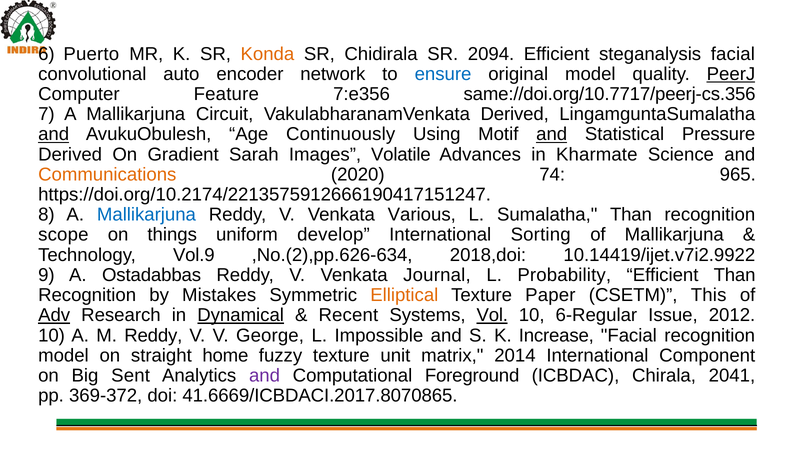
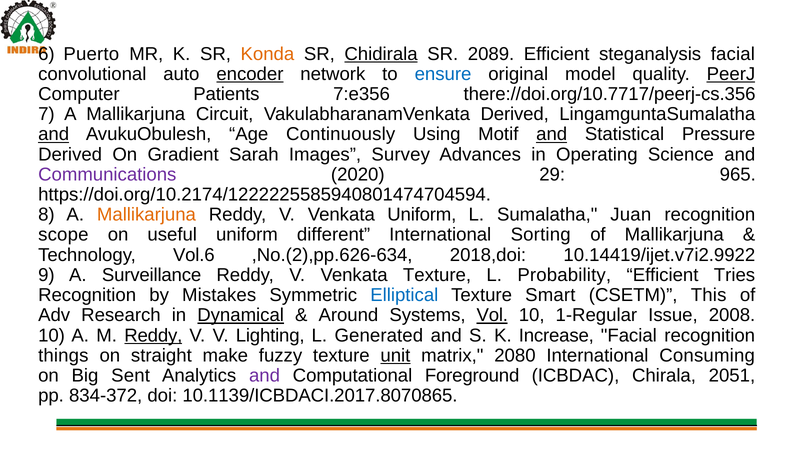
Chidirala underline: none -> present
2094: 2094 -> 2089
encoder underline: none -> present
Feature: Feature -> Patients
same://doi.org/10.7717/peerj-cs.356: same://doi.org/10.7717/peerj-cs.356 -> there://doi.org/10.7717/peerj-cs.356
Volatile: Volatile -> Survey
Kharmate: Kharmate -> Operating
Communications colour: orange -> purple
74: 74 -> 29
https://doi.org/10.2174/2213575912666190417151247: https://doi.org/10.2174/2213575912666190417151247 -> https://doi.org/10.2174/1222225585940801474704594
Mallikarjuna at (146, 215) colour: blue -> orange
Venkata Various: Various -> Uniform
Sumalatha Than: Than -> Juan
things: things -> useful
develop: develop -> different
Vol.9: Vol.9 -> Vol.6
Ostadabbas: Ostadabbas -> Surveillance
Venkata Journal: Journal -> Texture
Efficient Than: Than -> Tries
Elliptical colour: orange -> blue
Paper: Paper -> Smart
Adv underline: present -> none
Recent: Recent -> Around
6-Regular: 6-Regular -> 1-Regular
2012: 2012 -> 2008
Reddy at (153, 335) underline: none -> present
George: George -> Lighting
Impossible: Impossible -> Generated
model at (63, 355): model -> things
home: home -> make
unit underline: none -> present
2014: 2014 -> 2080
Component: Component -> Consuming
2041: 2041 -> 2051
369-372: 369-372 -> 834-372
41.6669/ICBDACI.2017.8070865: 41.6669/ICBDACI.2017.8070865 -> 10.1139/ICBDACI.2017.8070865
